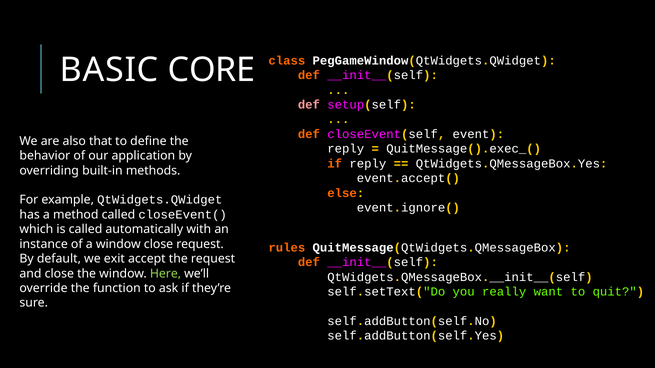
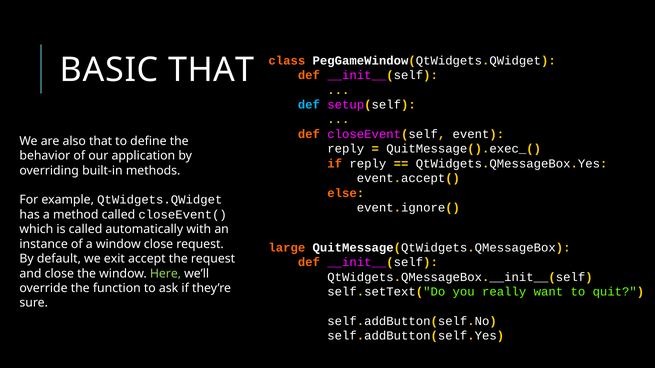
BASIC CORE: CORE -> THAT
def at (309, 105) colour: pink -> light blue
rules: rules -> large
